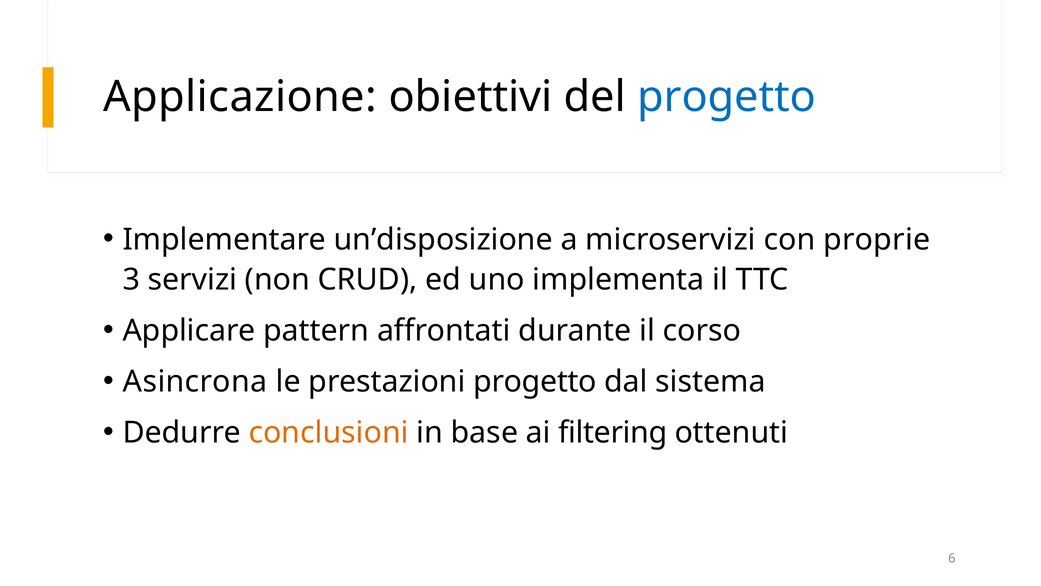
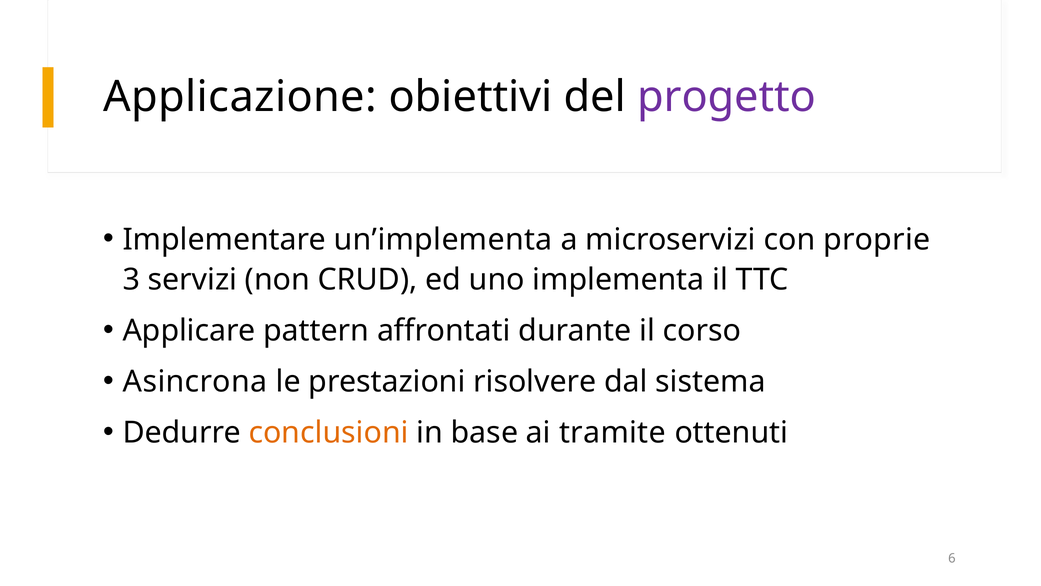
progetto at (727, 97) colour: blue -> purple
un’disposizione: un’disposizione -> un’implementa
prestazioni progetto: progetto -> risolvere
filtering: filtering -> tramite
